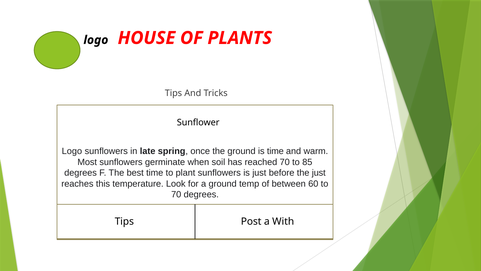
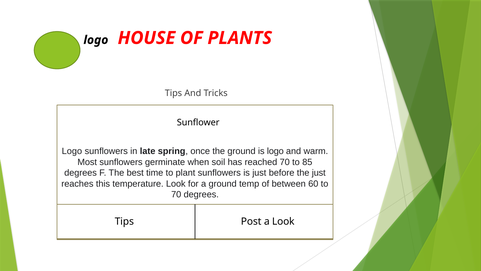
is time: time -> logo
a With: With -> Look
